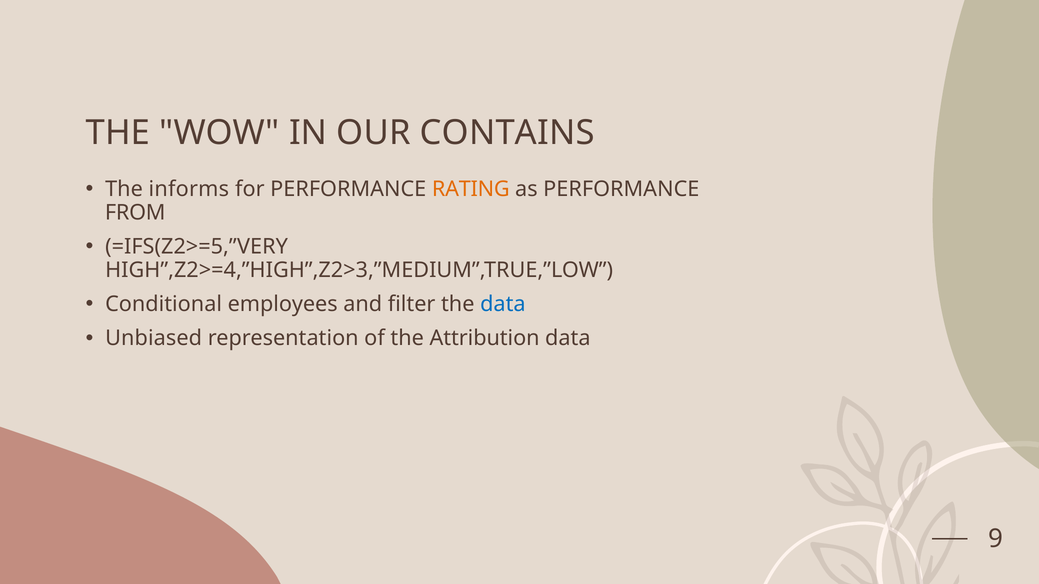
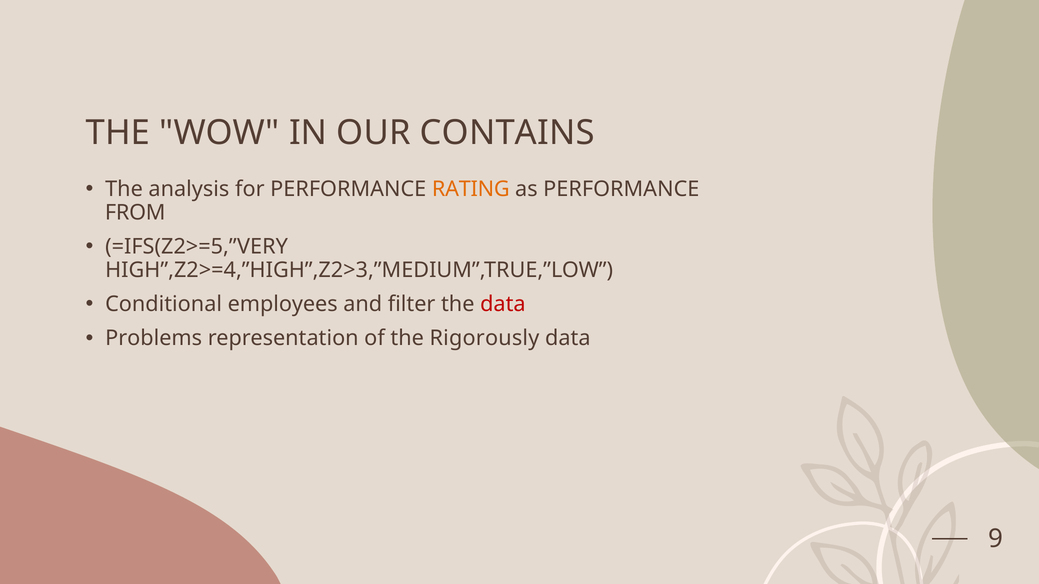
informs: informs -> analysis
data at (503, 304) colour: blue -> red
Unbiased: Unbiased -> Problems
Attribution: Attribution -> Rigorously
